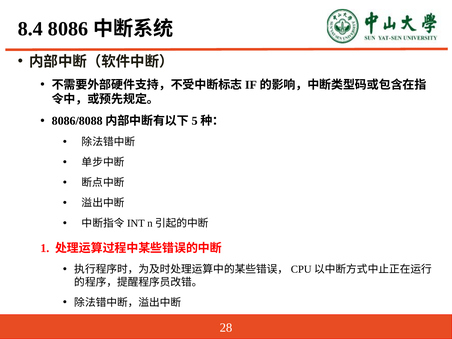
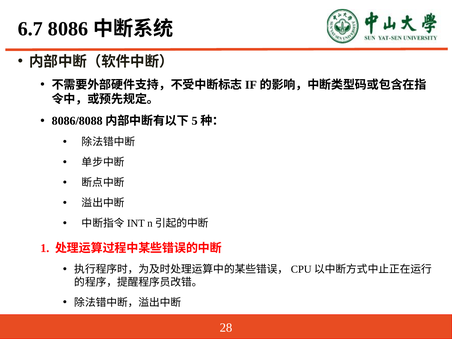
8.4: 8.4 -> 6.7
